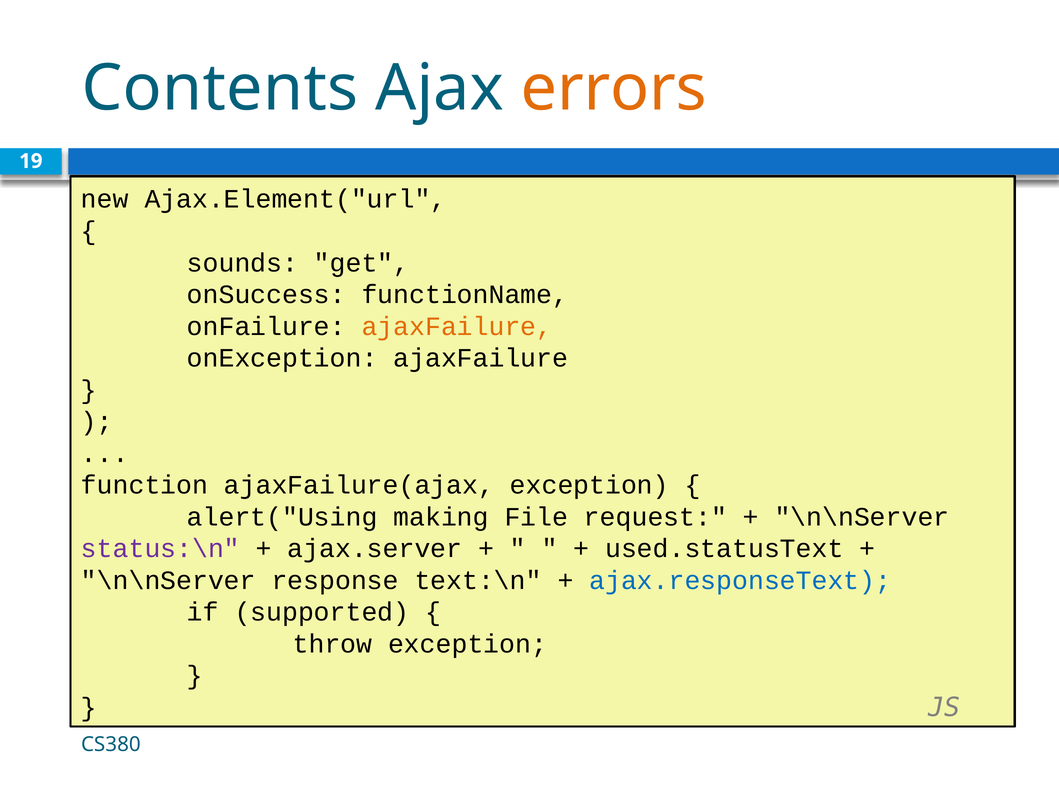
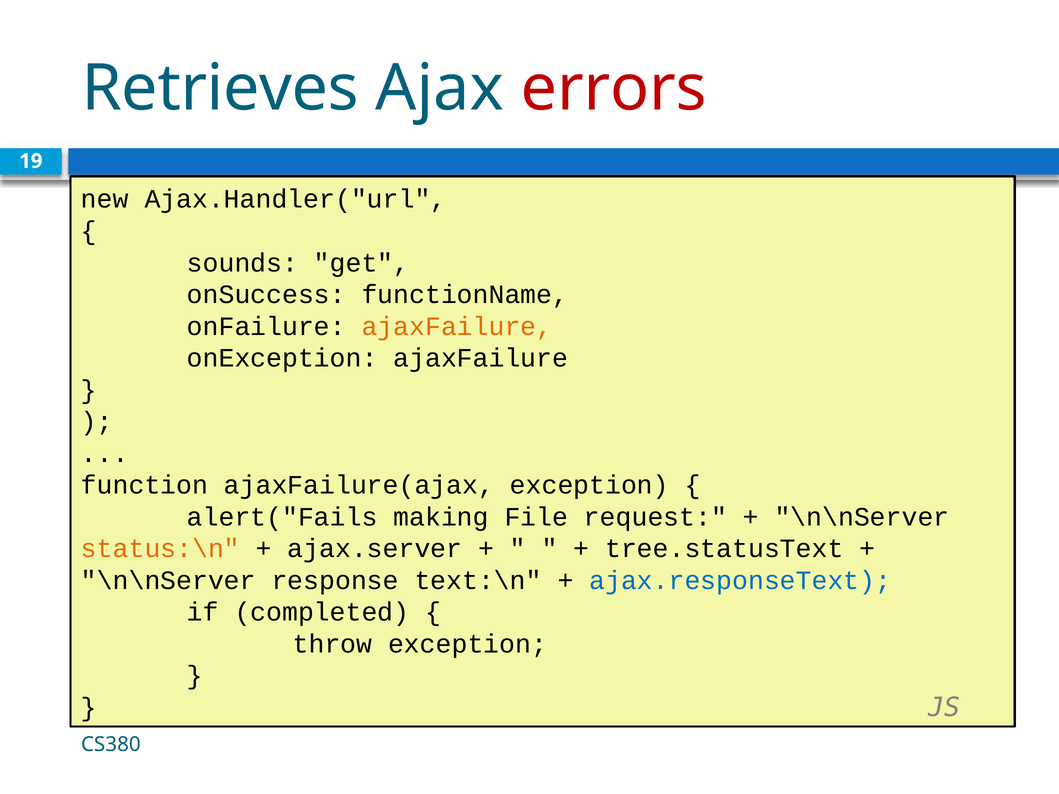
Contents: Contents -> Retrieves
errors colour: orange -> red
Ajax.Element("url: Ajax.Element("url -> Ajax.Handler("url
alert("Using: alert("Using -> alert("Fails
status:\n colour: purple -> orange
used.statusText: used.statusText -> tree.statusText
supported: supported -> completed
